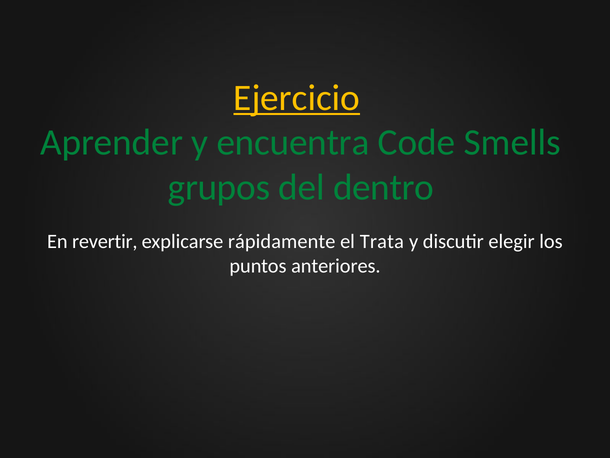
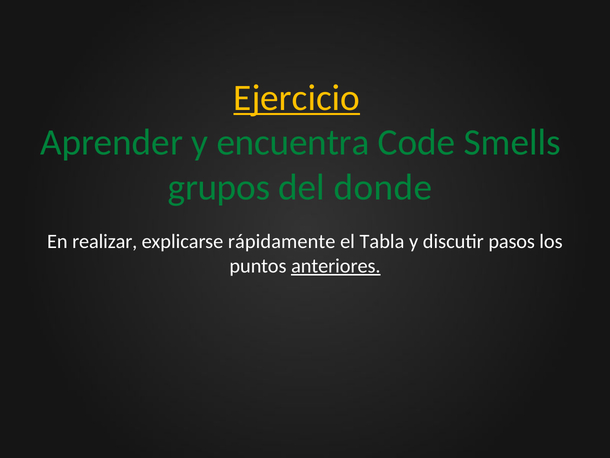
dentro: dentro -> donde
revertir: revertir -> realizar
Trata: Trata -> Tabla
elegir: elegir -> pasos
anteriores underline: none -> present
